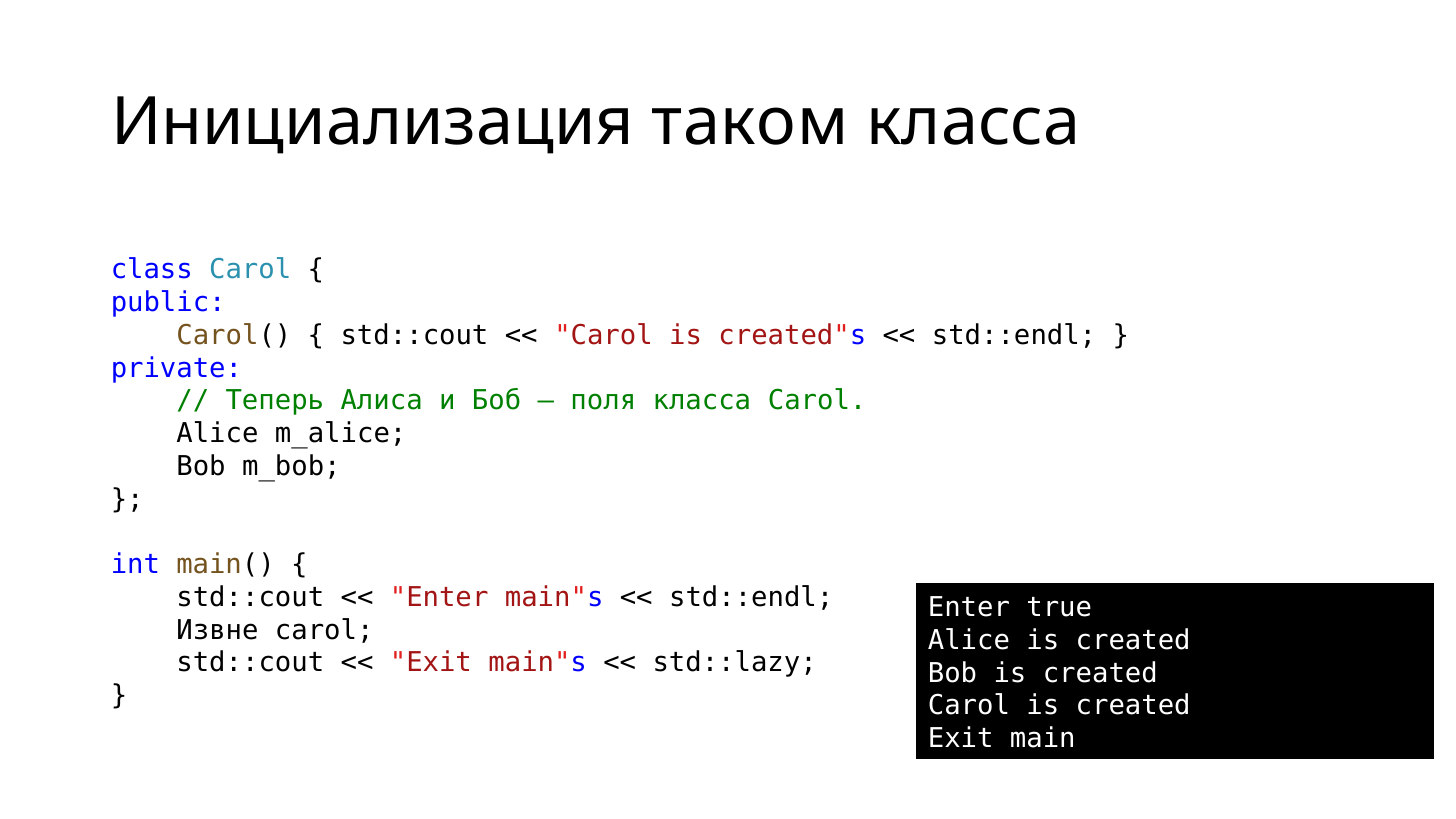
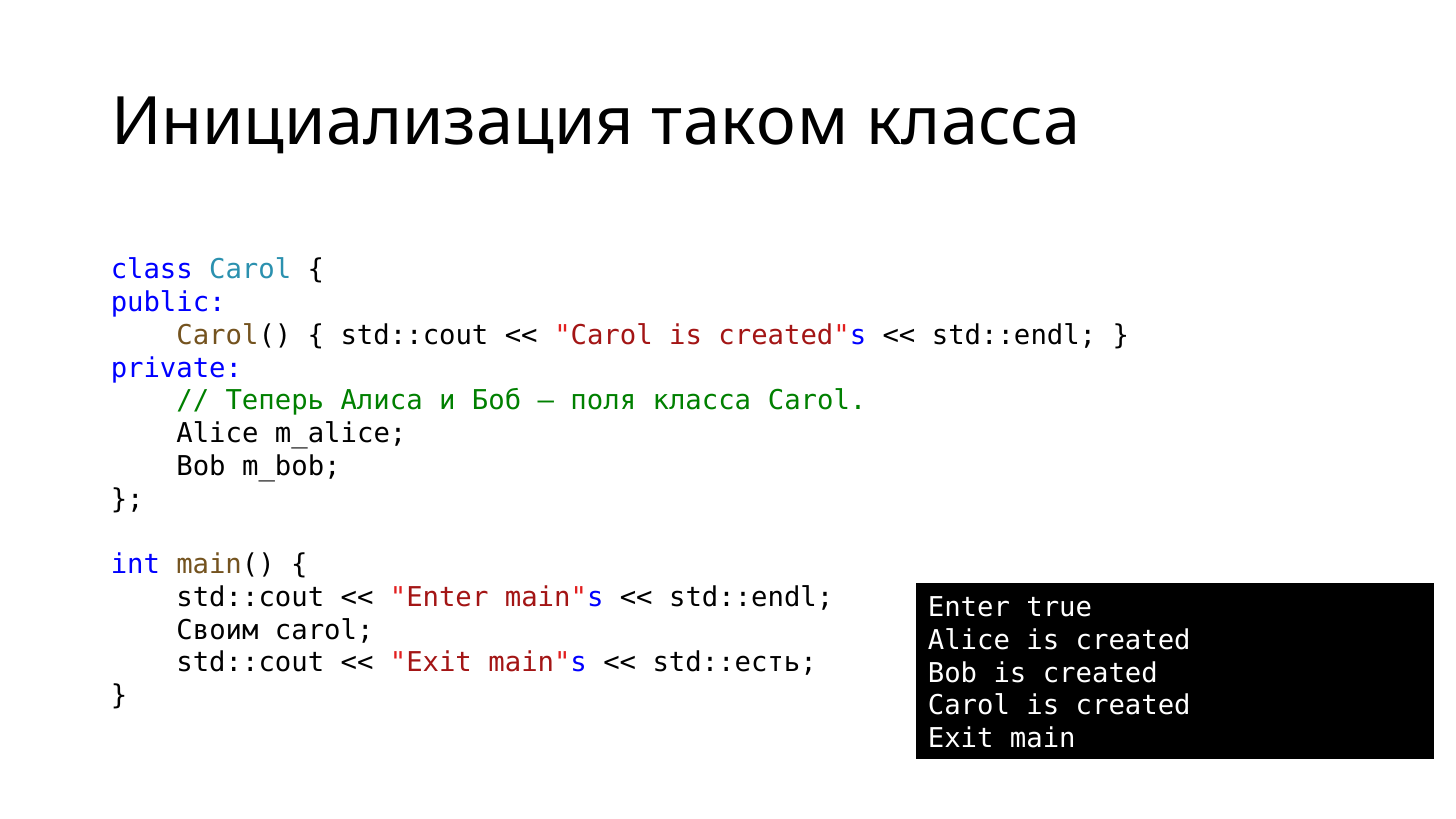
Извне: Извне -> Своим
std::lazy: std::lazy -> std::есть
